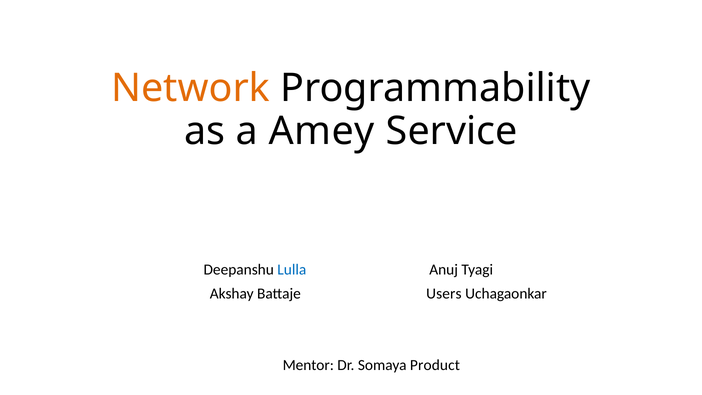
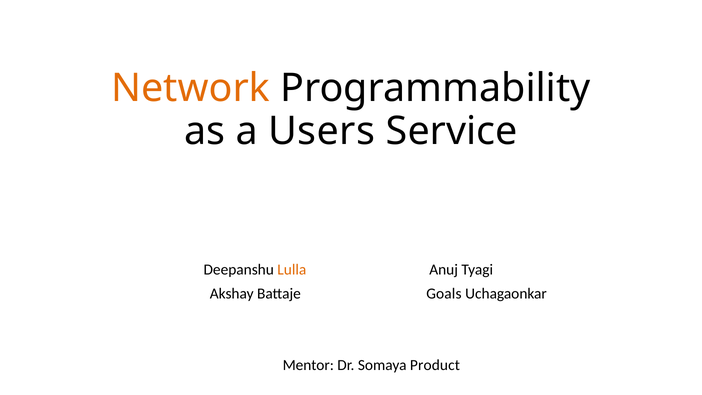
Amey: Amey -> Users
Lulla colour: blue -> orange
Users: Users -> Goals
